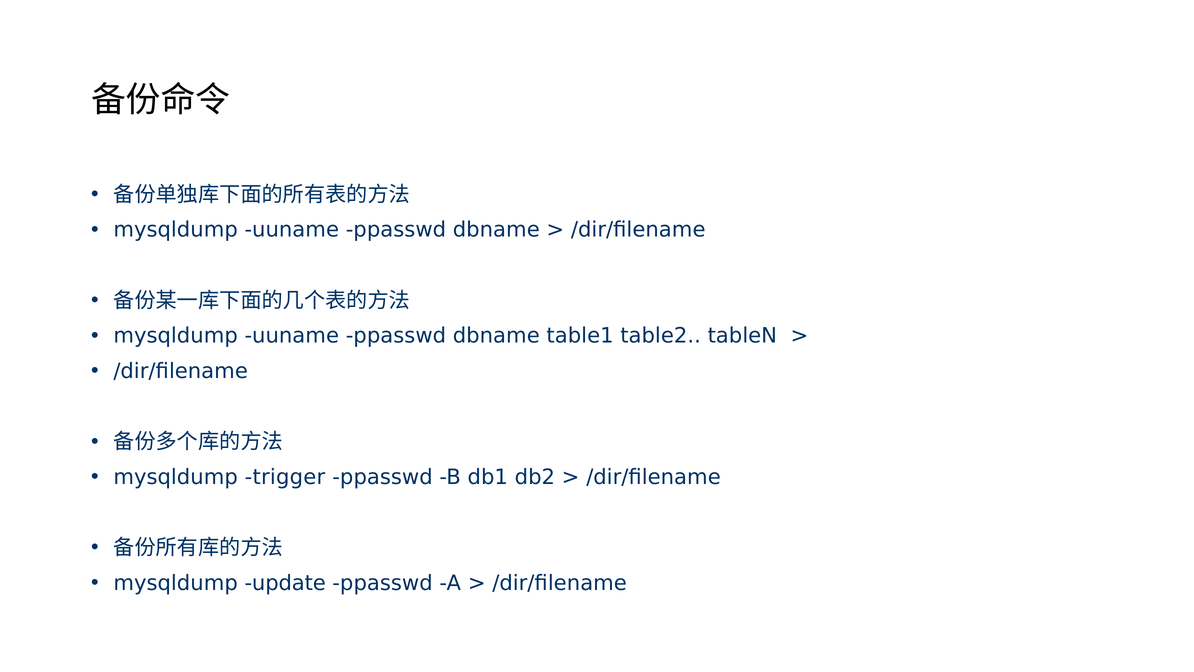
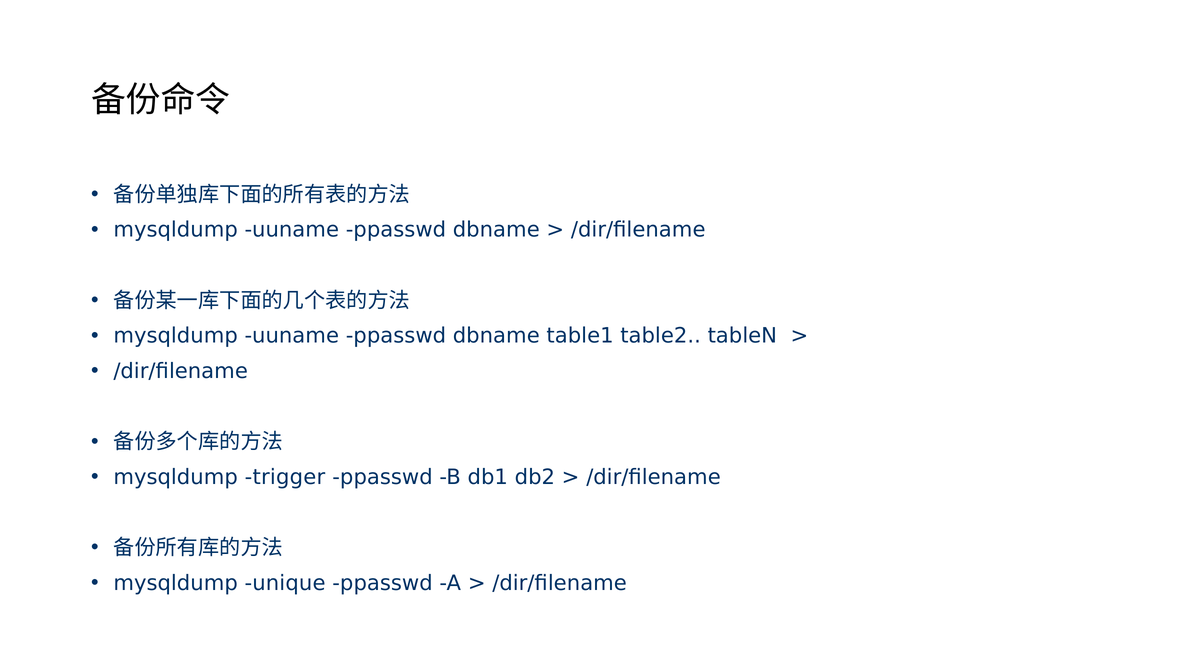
update: update -> unique
